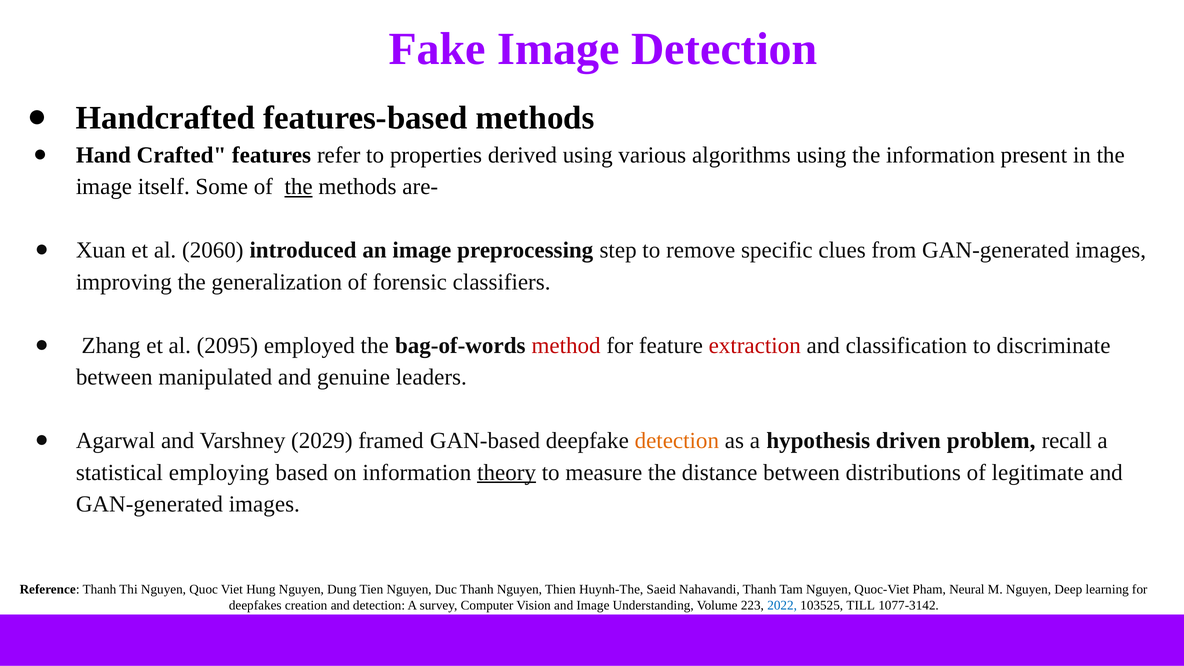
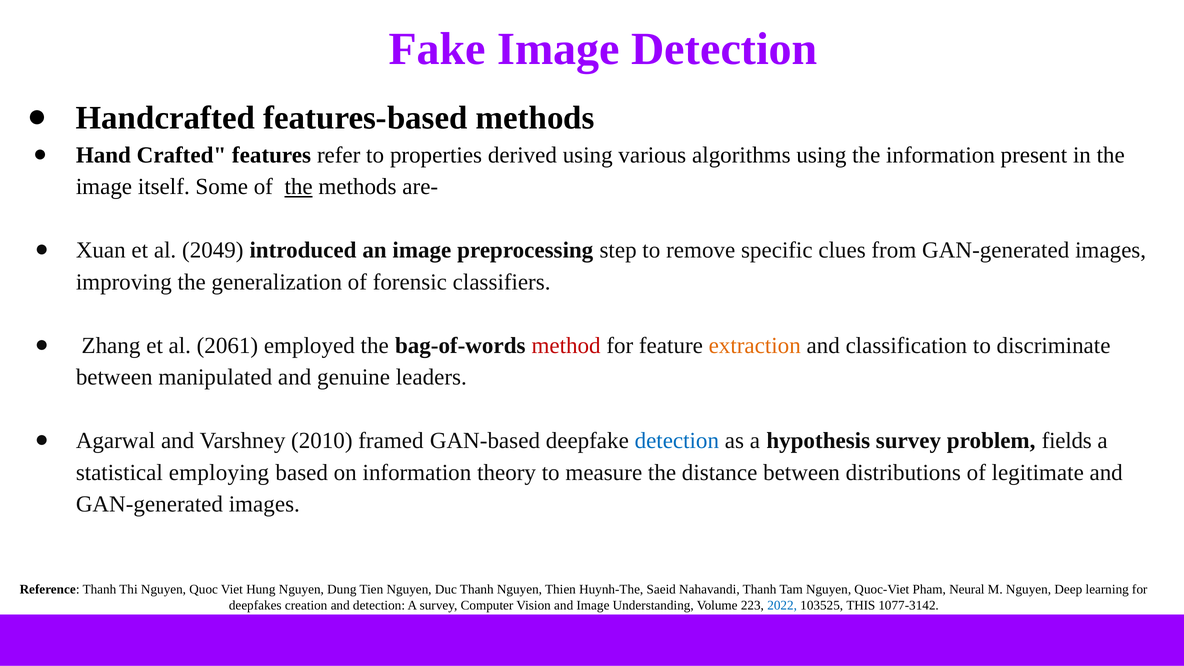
2060: 2060 -> 2049
2095: 2095 -> 2061
extraction colour: red -> orange
2029: 2029 -> 2010
detection at (677, 441) colour: orange -> blue
hypothesis driven: driven -> survey
recall: recall -> fields
theory underline: present -> none
TILL: TILL -> THIS
